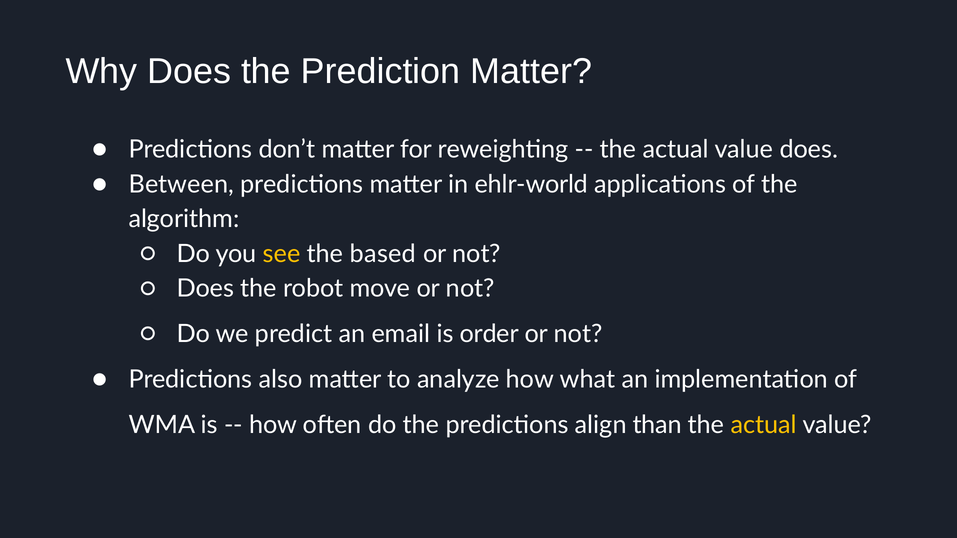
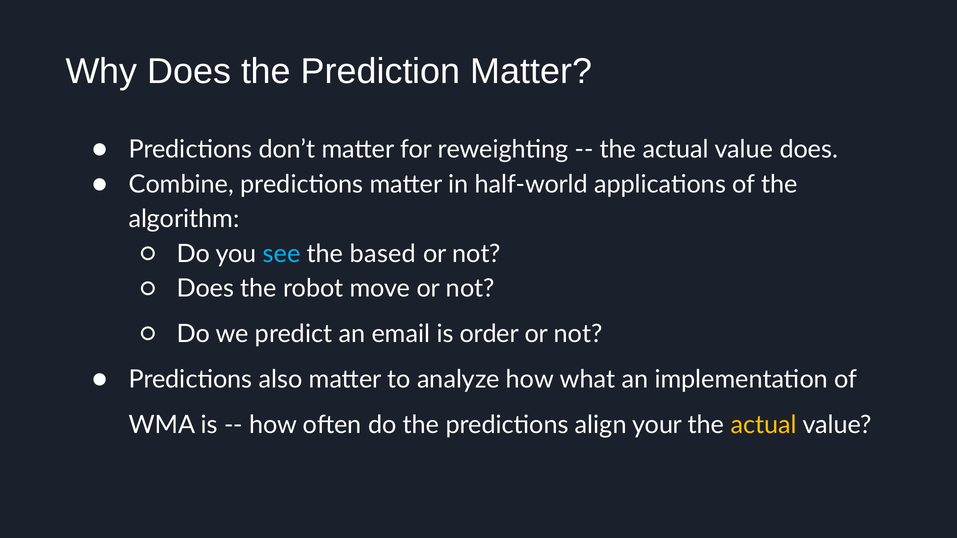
Between: Between -> Combine
ehlr-world: ehlr-world -> half-world
see colour: yellow -> light blue
than: than -> your
